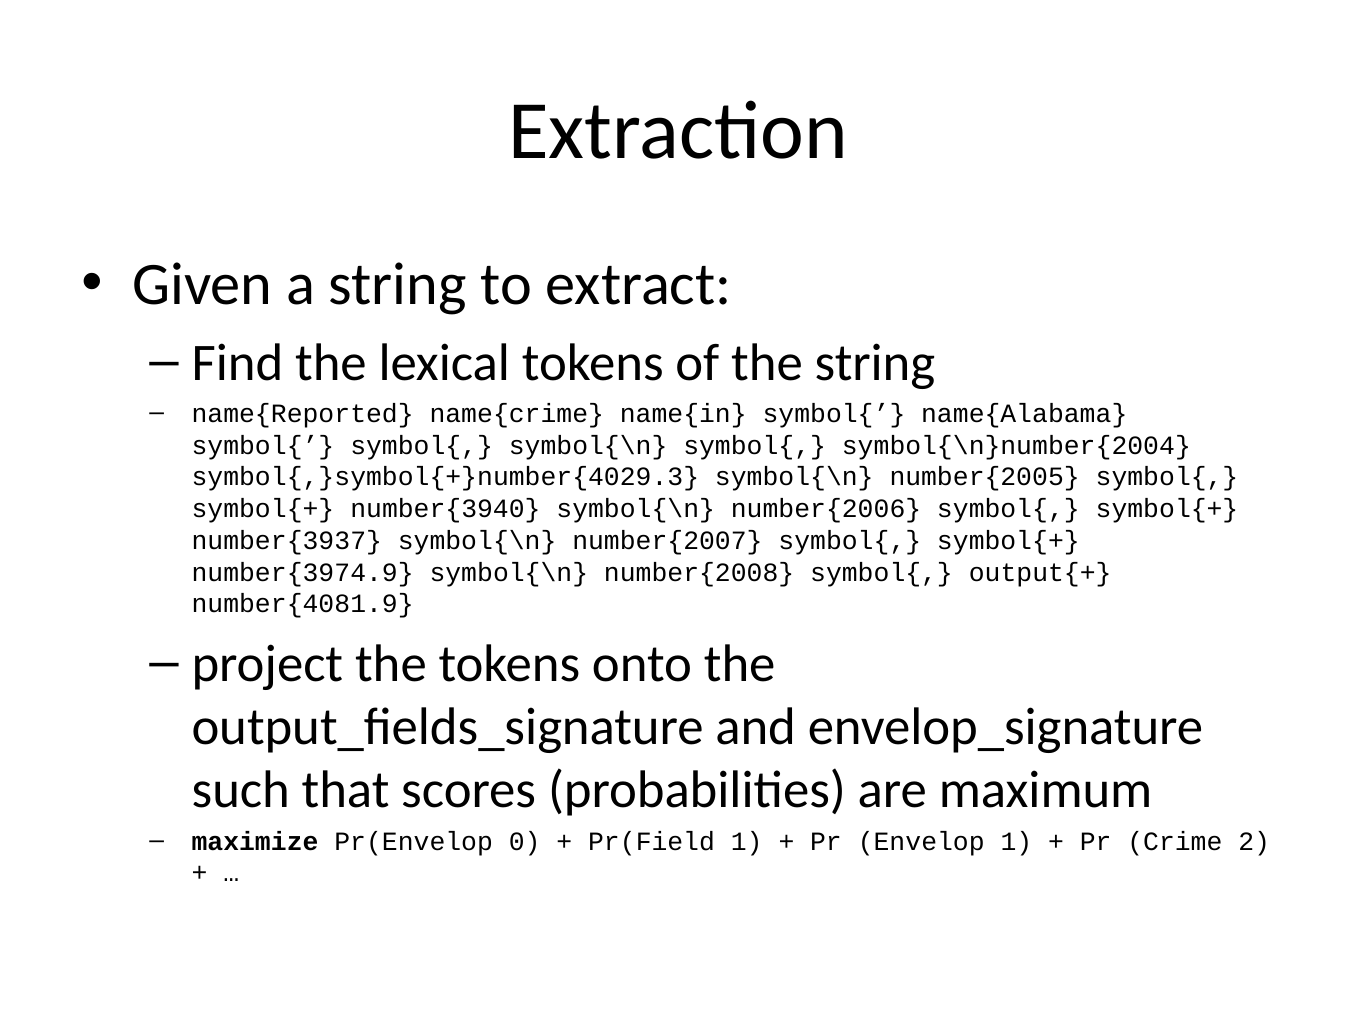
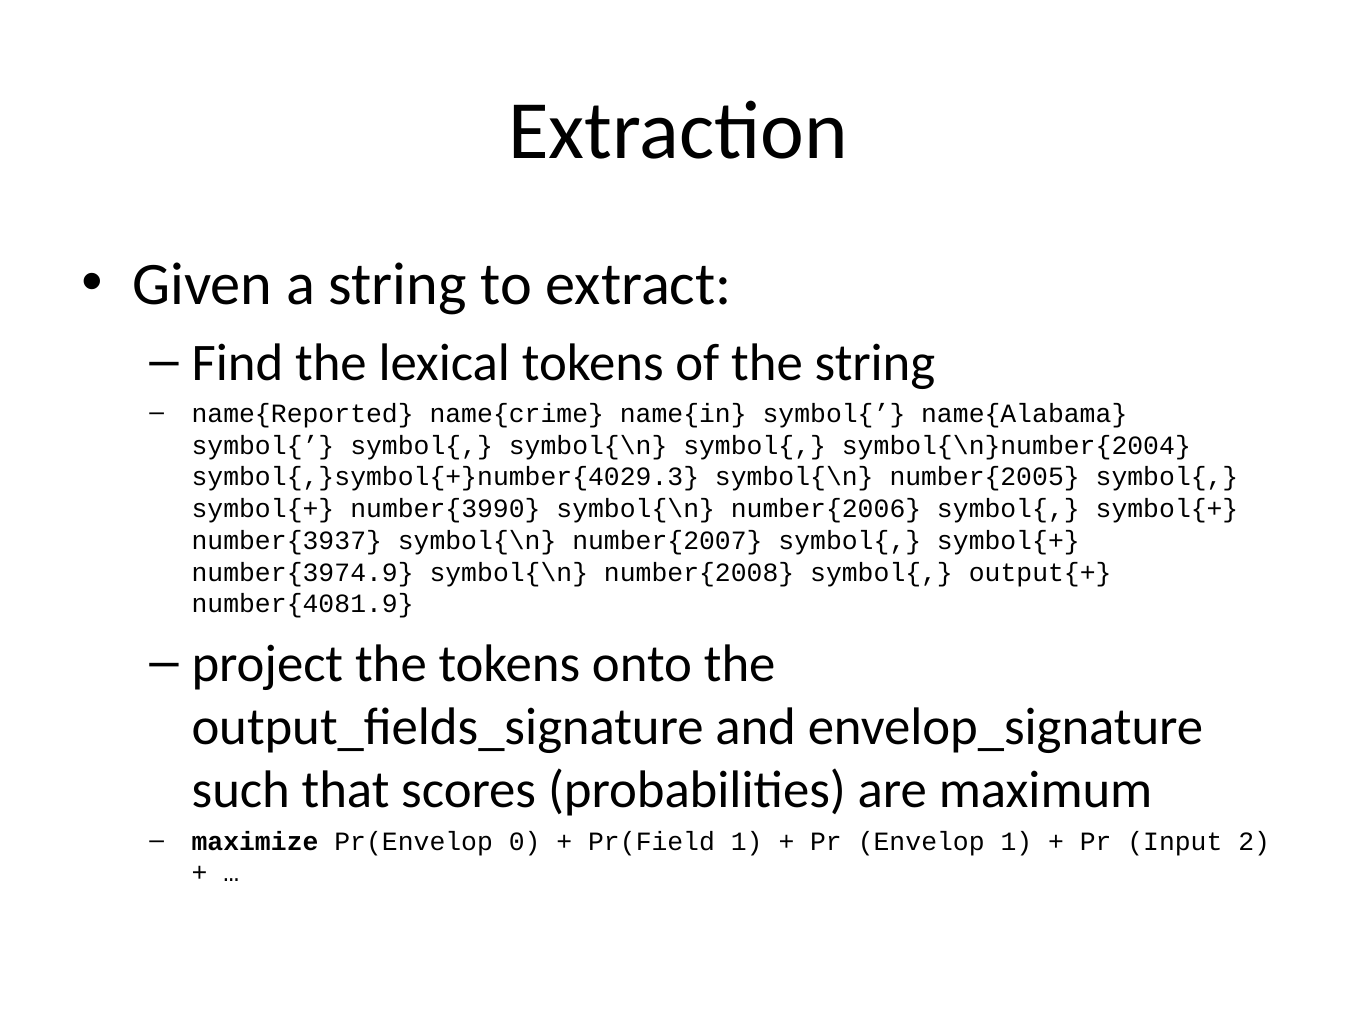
number{3940: number{3940 -> number{3990
Crime: Crime -> Input
